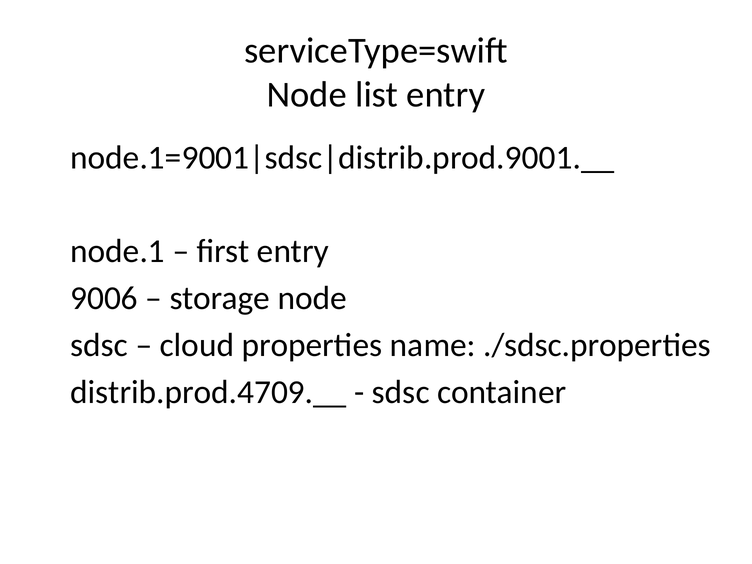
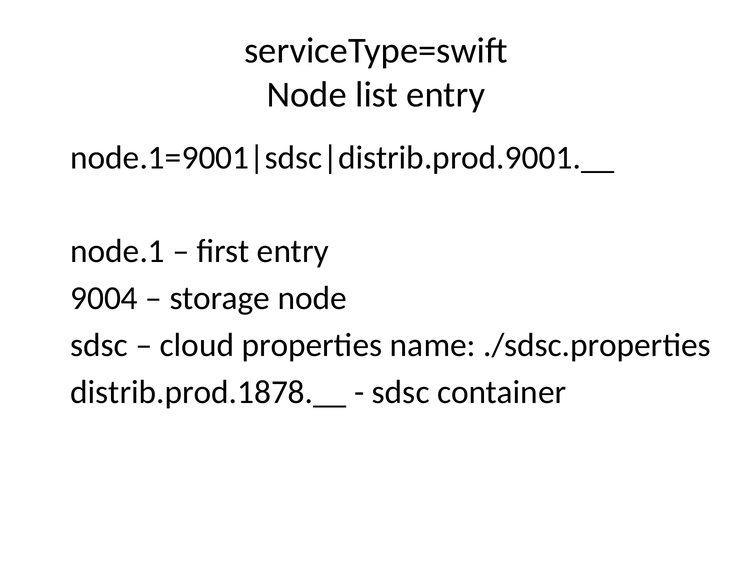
9006: 9006 -> 9004
distrib.prod.4709.__: distrib.prod.4709.__ -> distrib.prod.1878.__
